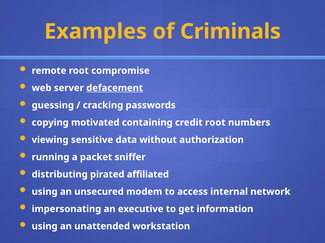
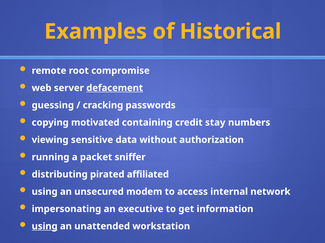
Criminals: Criminals -> Historical
credit root: root -> stay
using at (45, 227) underline: none -> present
